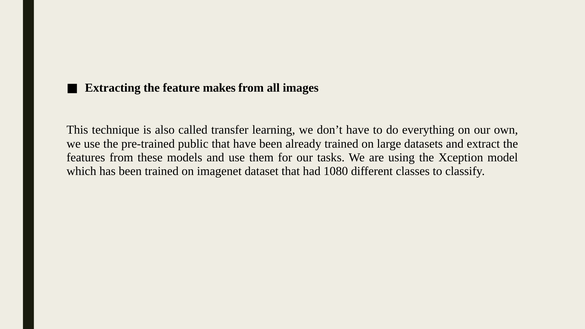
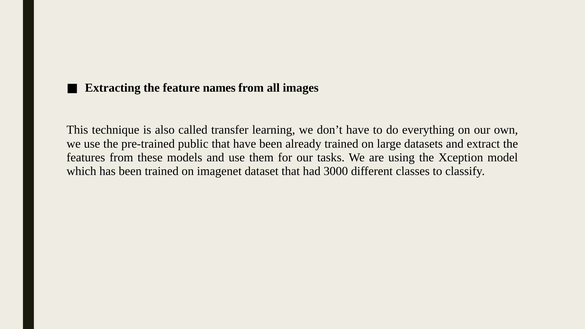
makes: makes -> names
1080: 1080 -> 3000
